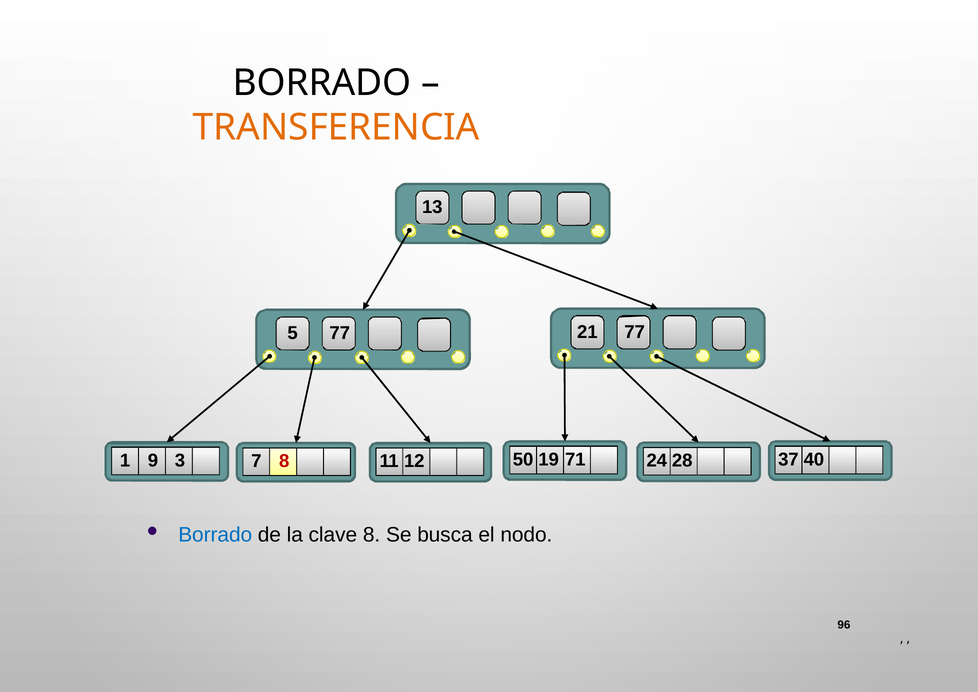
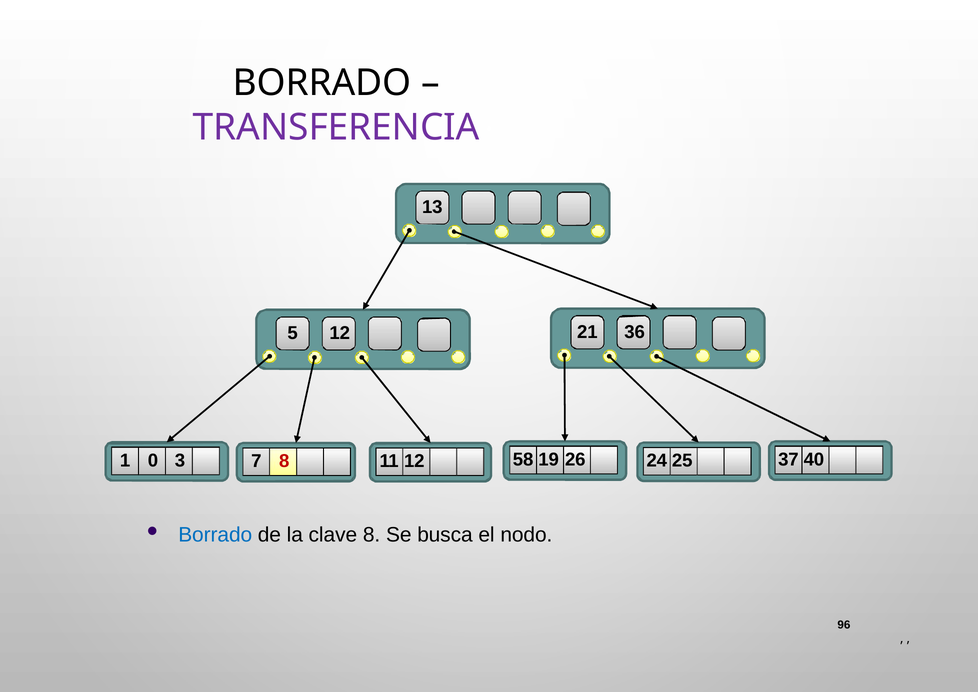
TRANSFERENCIA colour: orange -> purple
21 77: 77 -> 36
5 77: 77 -> 12
9: 9 -> 0
50: 50 -> 58
71: 71 -> 26
28: 28 -> 25
